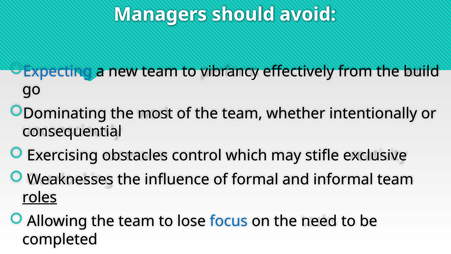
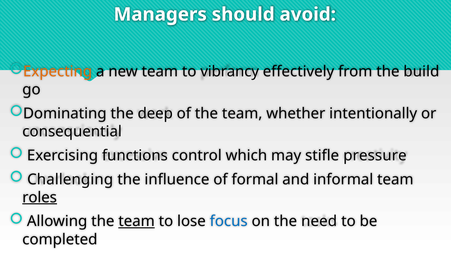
Expecting colour: blue -> orange
most: most -> deep
obstacles: obstacles -> functions
exclusive: exclusive -> pressure
Weaknesses: Weaknesses -> Challenging
team at (137, 221) underline: none -> present
